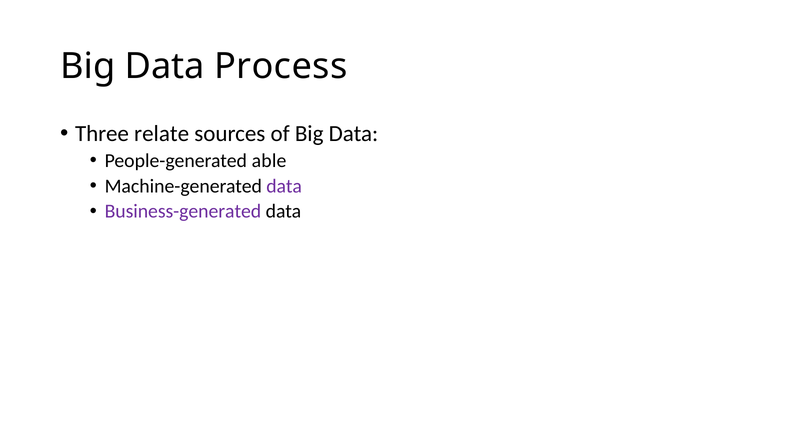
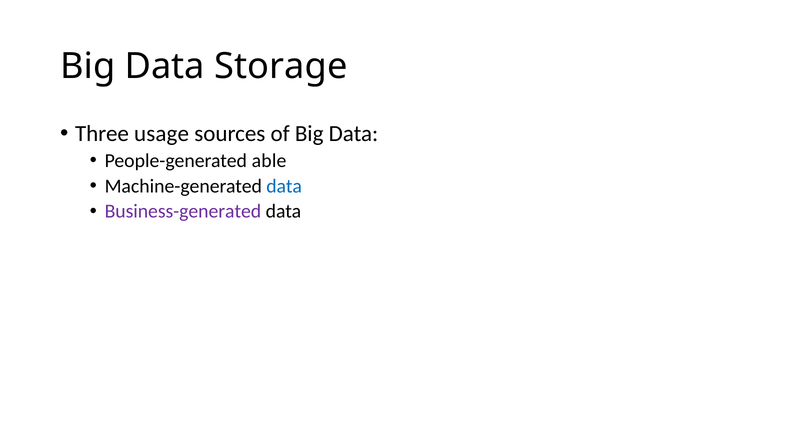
Process: Process -> Storage
relate: relate -> usage
data at (284, 186) colour: purple -> blue
